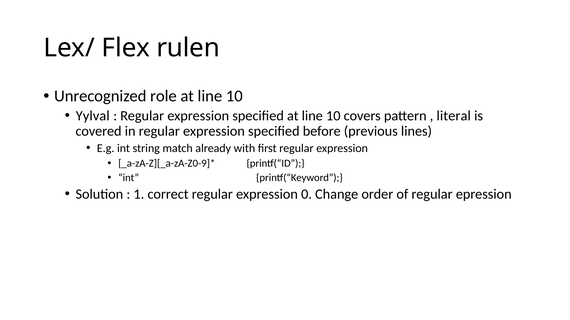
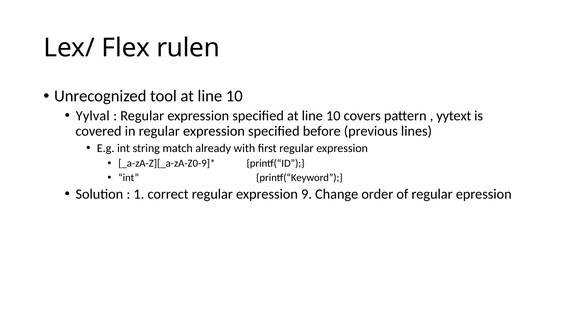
role: role -> tool
literal: literal -> yytext
0: 0 -> 9
